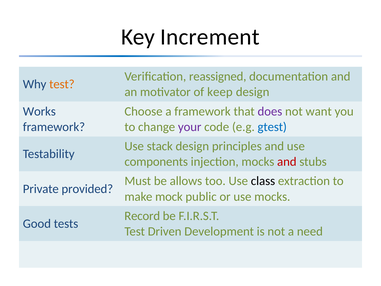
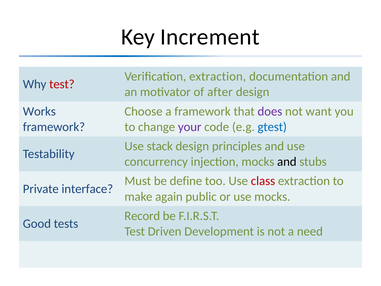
Verification reassigned: reassigned -> extraction
test at (62, 84) colour: orange -> red
keep: keep -> after
components: components -> concurrency
and at (287, 162) colour: red -> black
allows: allows -> define
class colour: black -> red
provided: provided -> interface
mock: mock -> again
